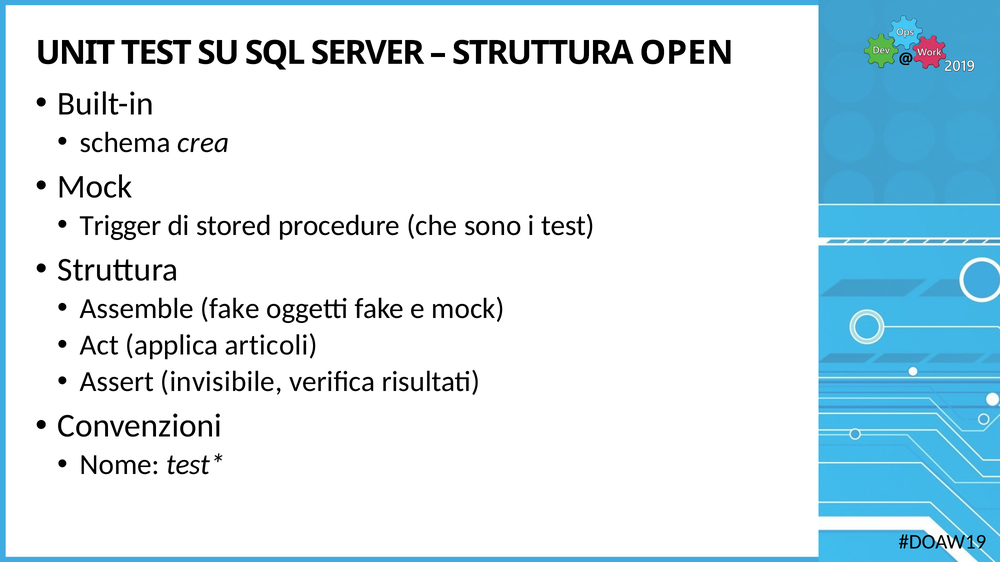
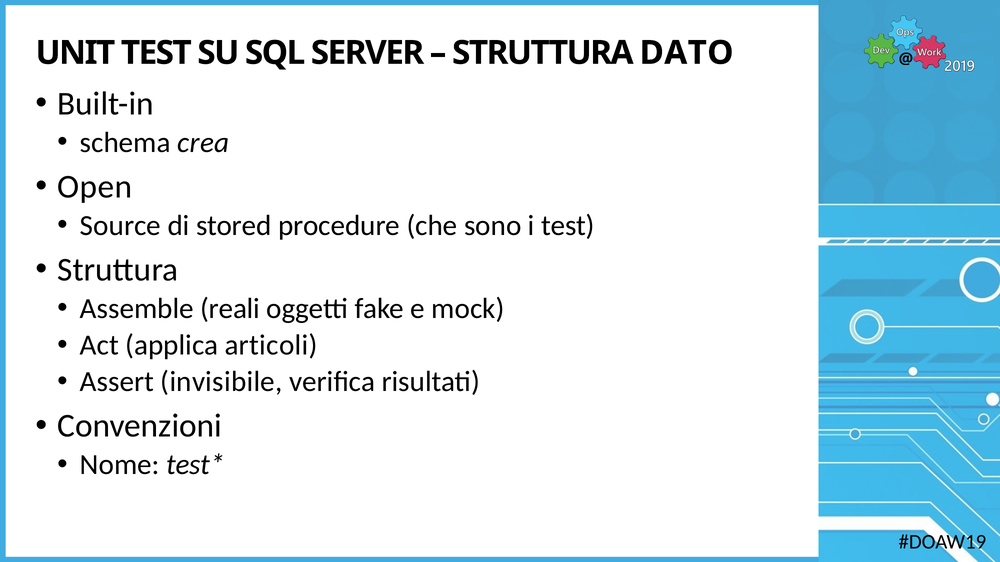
OPEN: OPEN -> DATO
Mock at (95, 187): Mock -> Open
Trigger: Trigger -> Source
Assemble fake: fake -> reali
